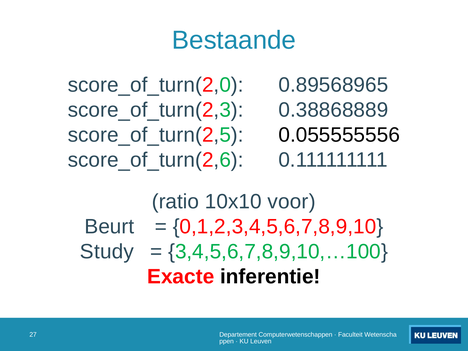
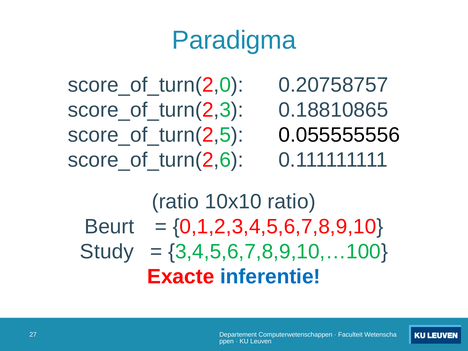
Bestaande: Bestaande -> Paradigma
0.89568965: 0.89568965 -> 0.20758757
0.38868889: 0.38868889 -> 0.18810865
10x10 voor: voor -> ratio
inferentie colour: black -> blue
